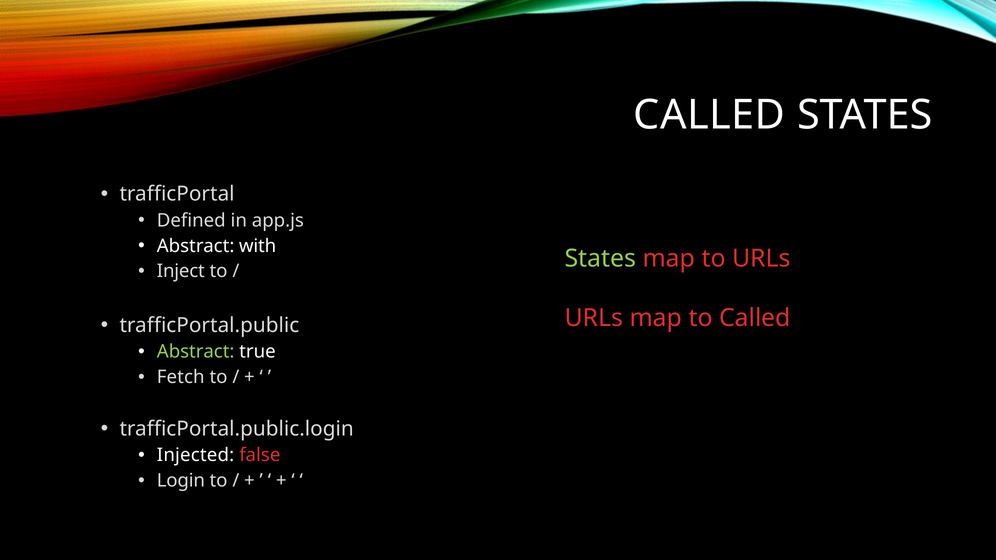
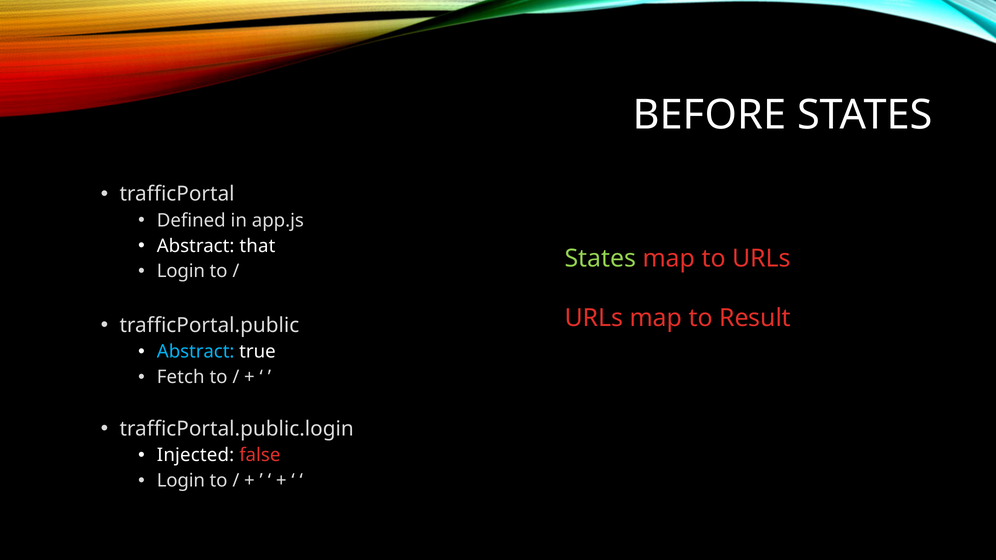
CALLED at (709, 115): CALLED -> BEFORE
with: with -> that
Inject at (181, 271): Inject -> Login
to Called: Called -> Result
Abstract at (196, 352) colour: light green -> light blue
